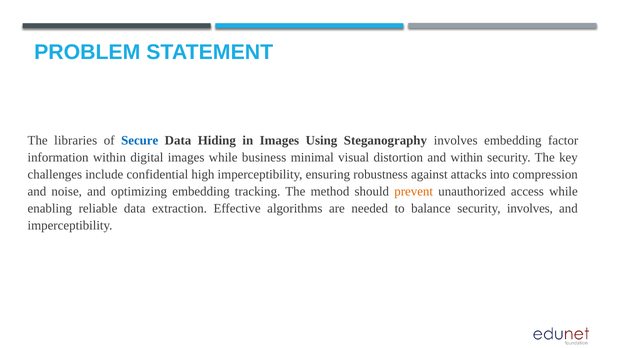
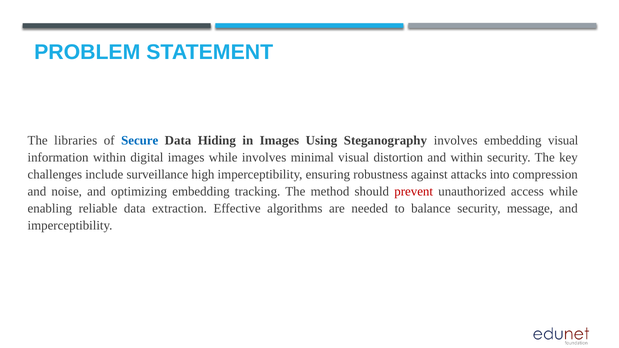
embedding factor: factor -> visual
while business: business -> involves
confidential: confidential -> surveillance
prevent colour: orange -> red
security involves: involves -> message
